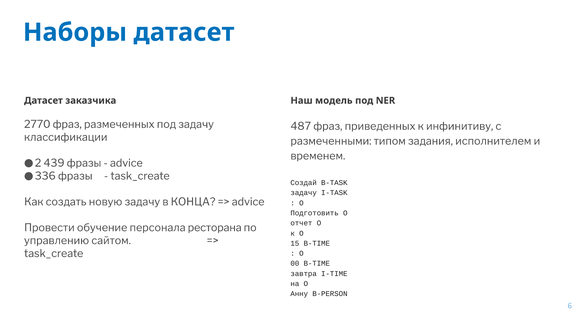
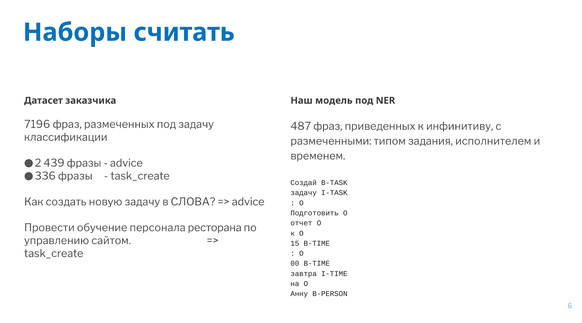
Наборы датасет: датасет -> считать
2770: 2770 -> 7196
КОНЦА: КОНЦА -> СЛОВА
